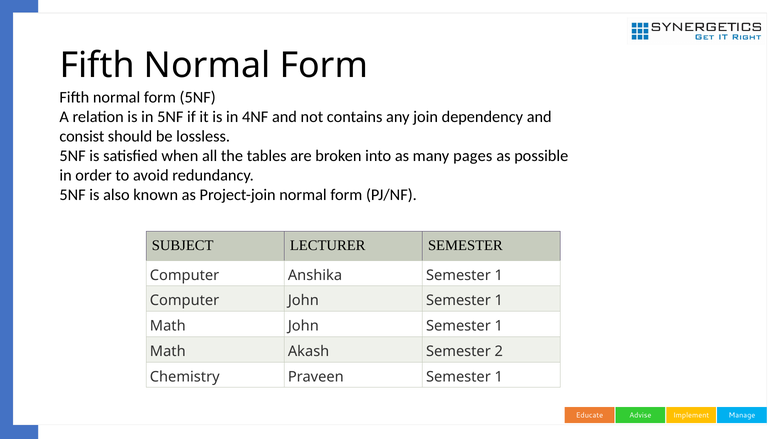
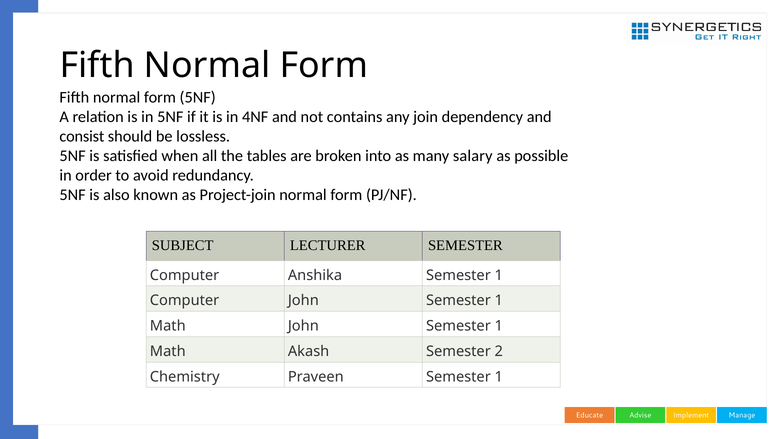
pages: pages -> salary
